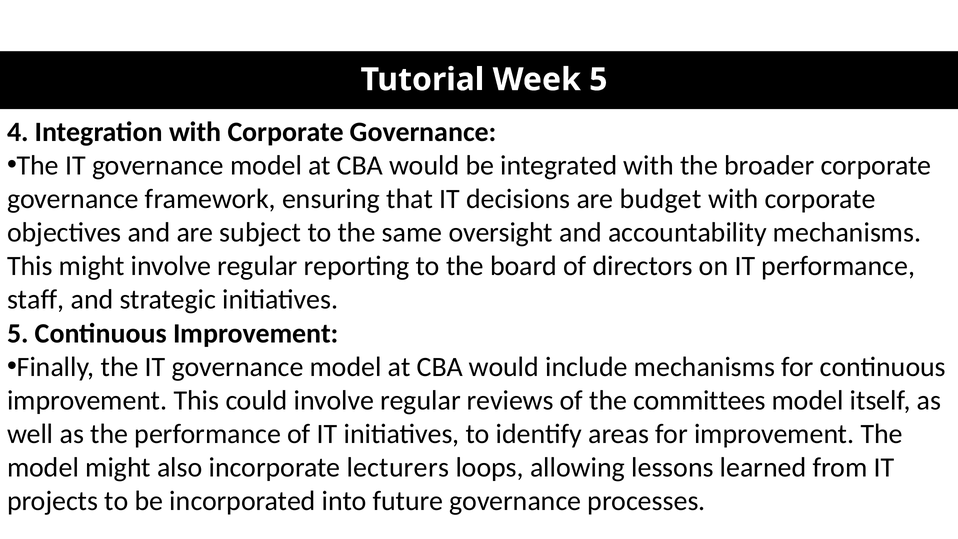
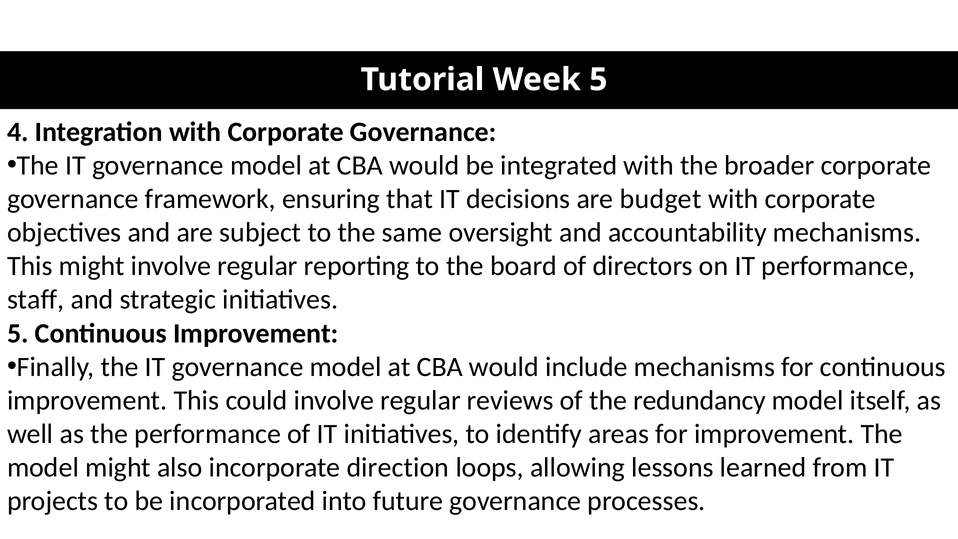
committees: committees -> redundancy
lecturers: lecturers -> direction
